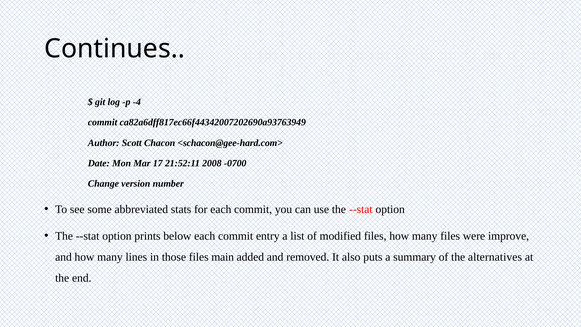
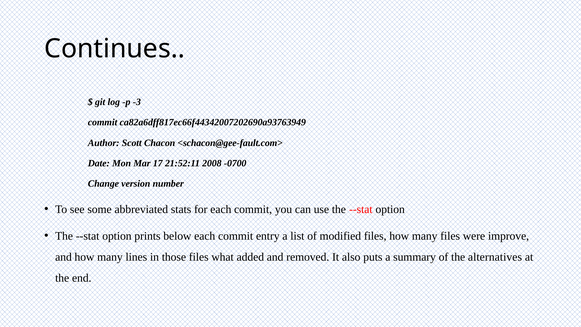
-4: -4 -> -3
<schacon@gee-hard.com>: <schacon@gee-hard.com> -> <schacon@gee-fault.com>
main: main -> what
